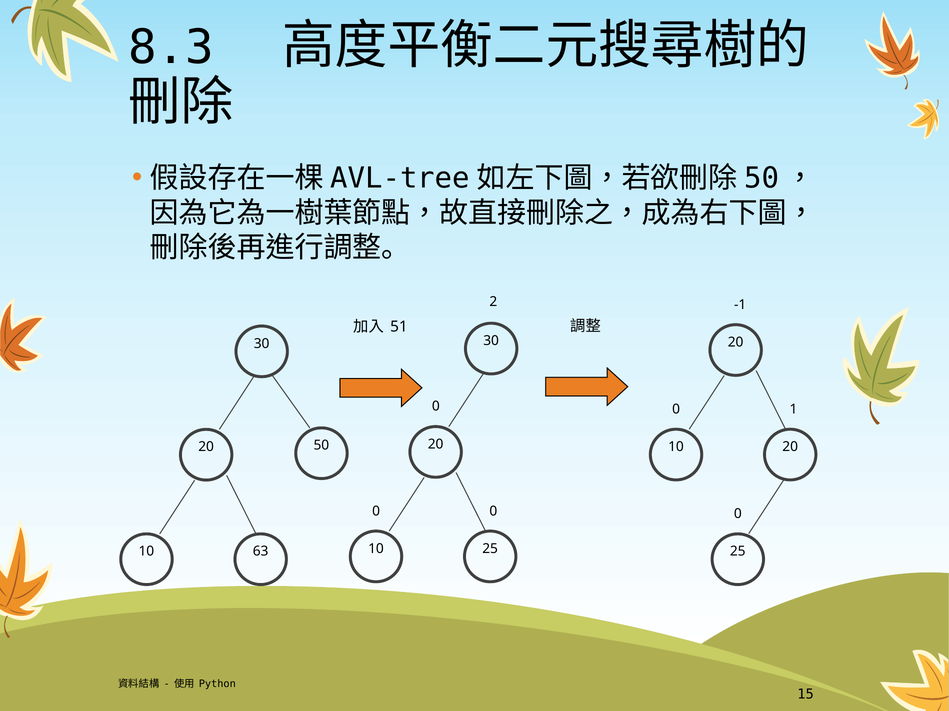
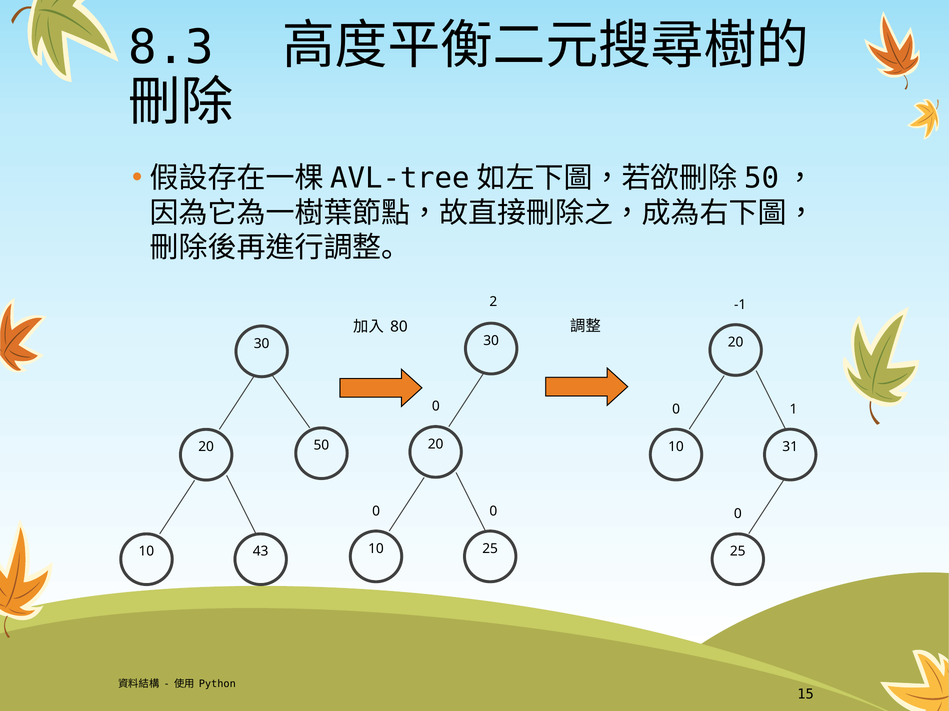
51: 51 -> 80
10 20: 20 -> 31
63: 63 -> 43
